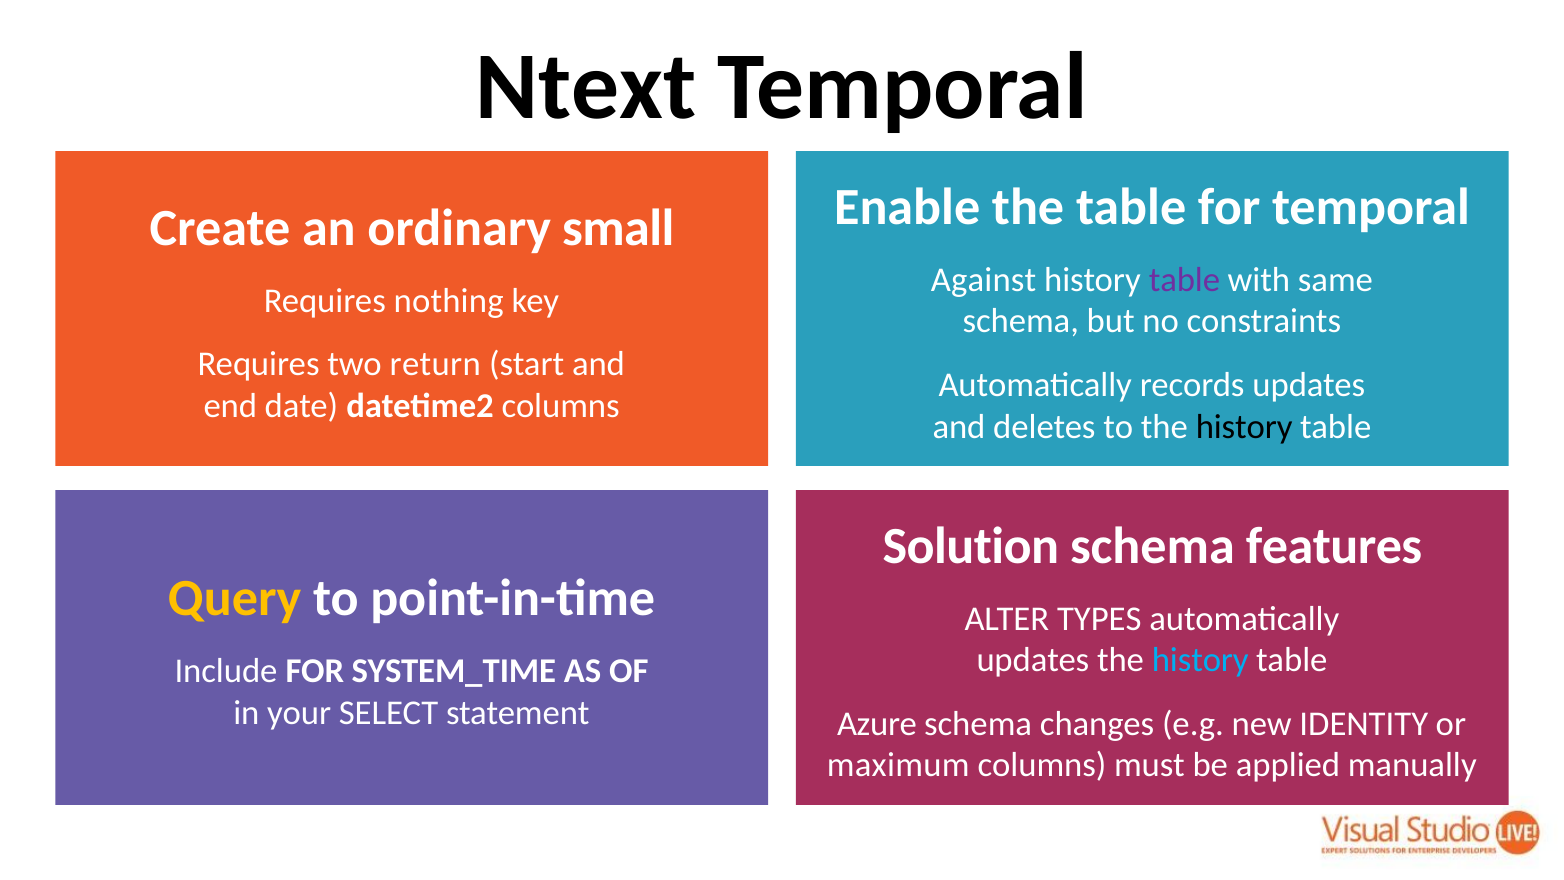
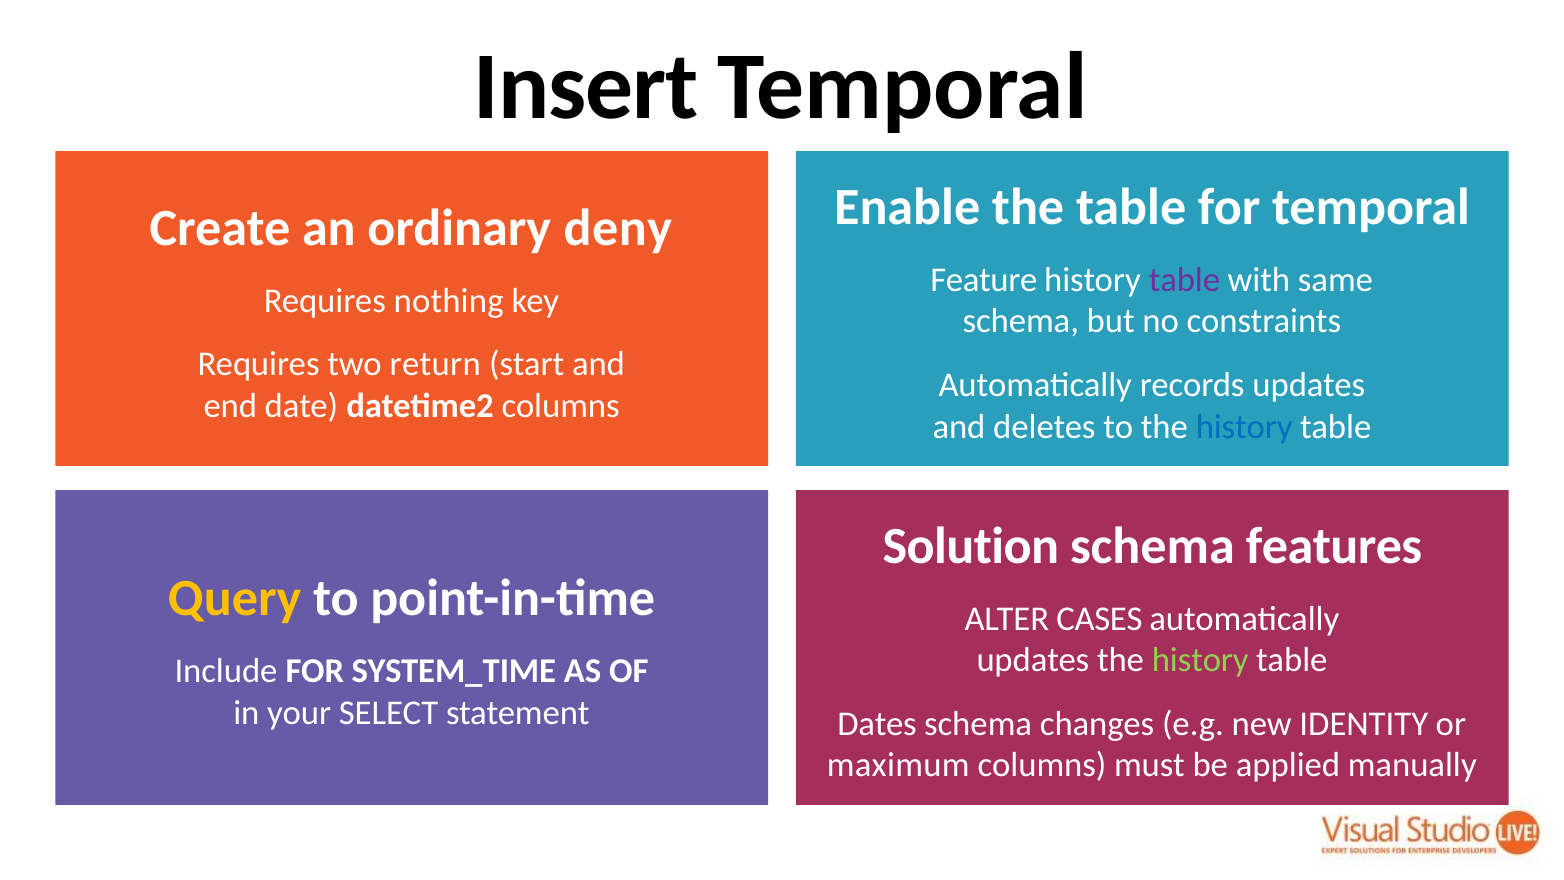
Ntext: Ntext -> Insert
small: small -> deny
Against: Against -> Feature
history at (1244, 426) colour: black -> blue
TYPES: TYPES -> CASES
history at (1200, 660) colour: light blue -> light green
Azure: Azure -> Dates
